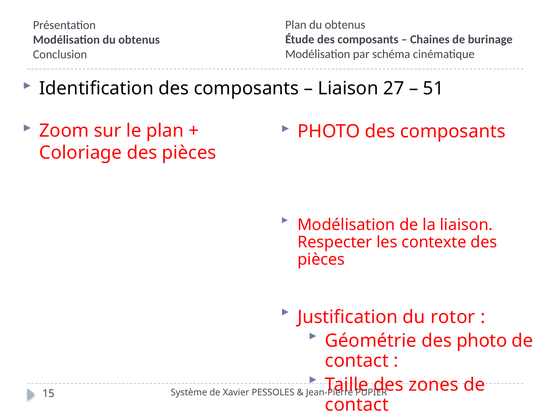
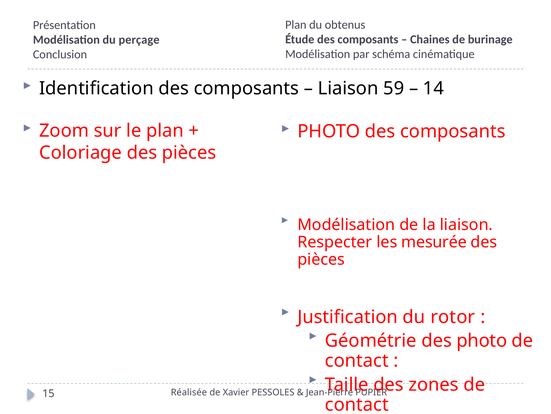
Modélisation du obtenus: obtenus -> perçage
27: 27 -> 59
51: 51 -> 14
contexte: contexte -> mesurée
Système: Système -> Réalisée
